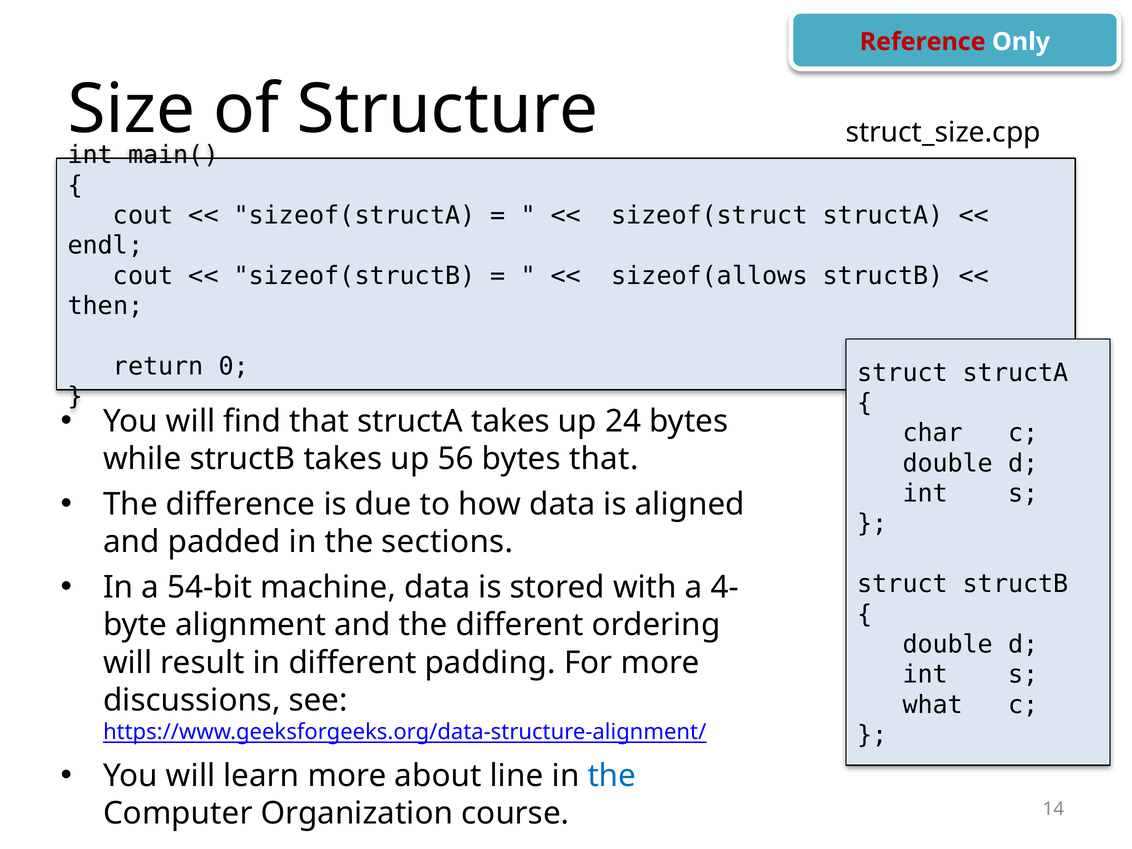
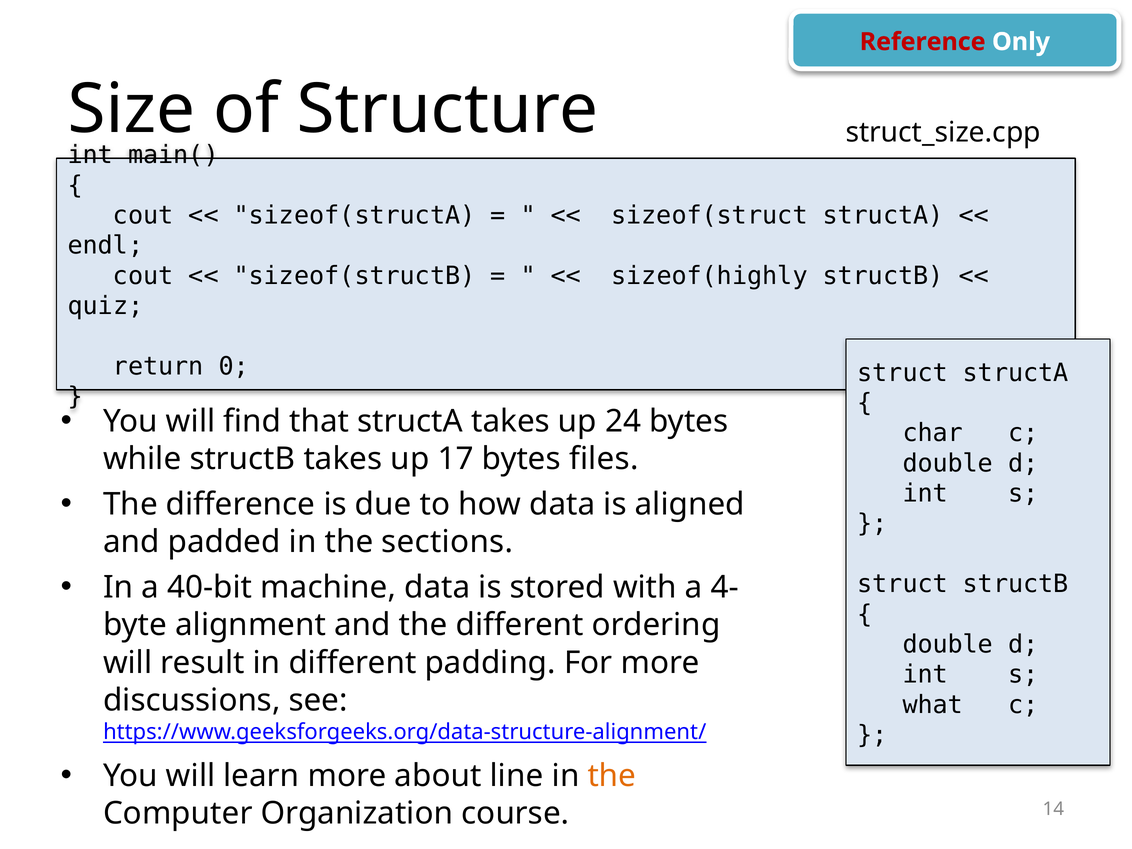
sizeof(allows: sizeof(allows -> sizeof(highly
then: then -> quiz
56: 56 -> 17
bytes that: that -> files
54-bit: 54-bit -> 40-bit
the at (612, 776) colour: blue -> orange
